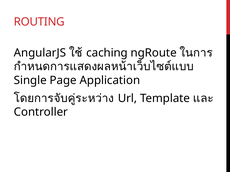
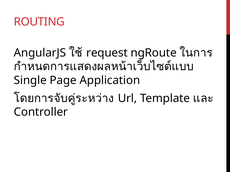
caching: caching -> request
